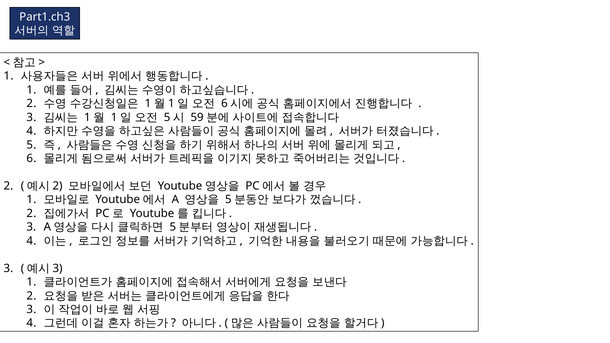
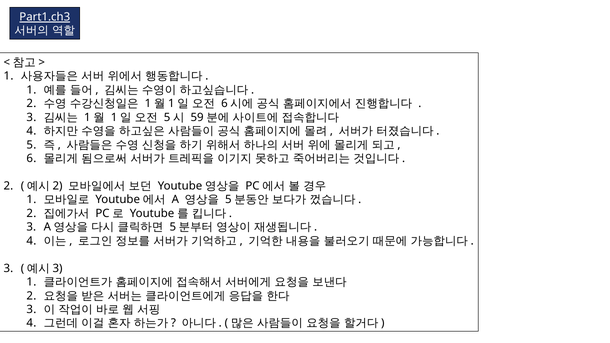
Part1.ch3 underline: none -> present
